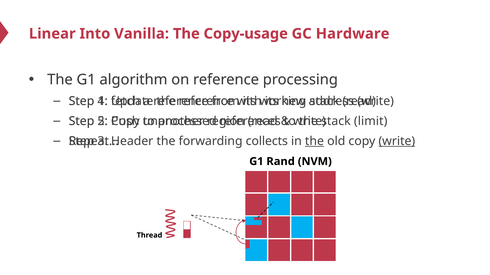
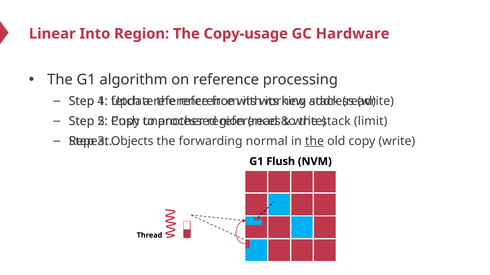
Into Vanilla: Vanilla -> Region
Header: Header -> Objects
collects: collects -> normal
write at (397, 142) underline: present -> none
Rand: Rand -> Flush
